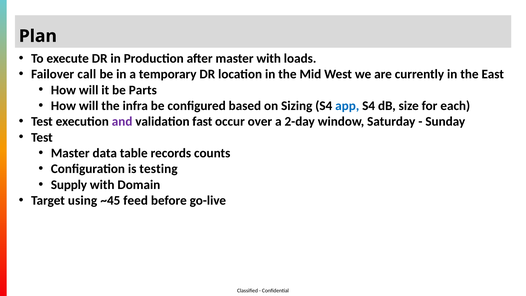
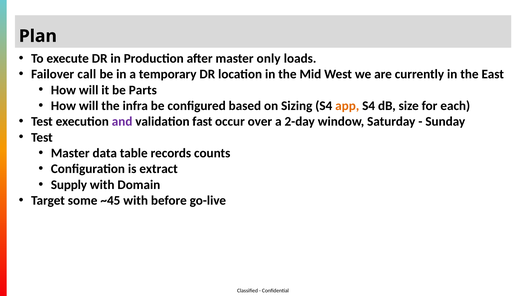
master with: with -> only
app colour: blue -> orange
testing: testing -> extract
using: using -> some
~45 feed: feed -> with
